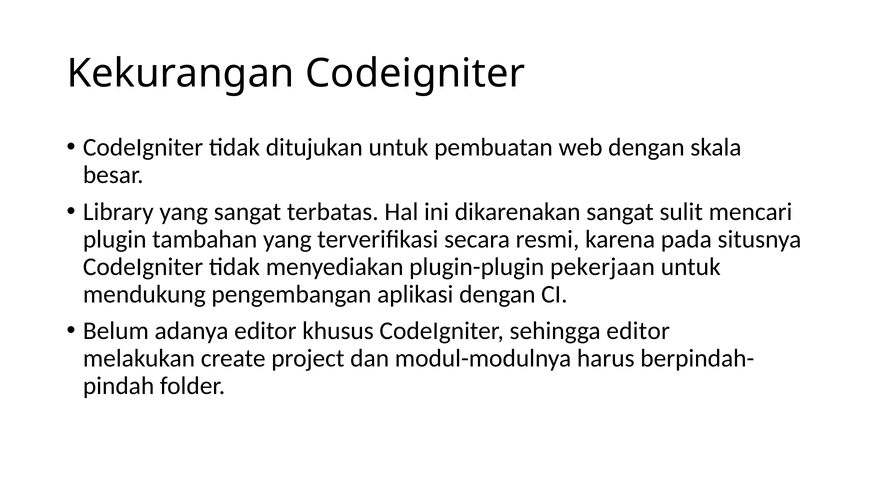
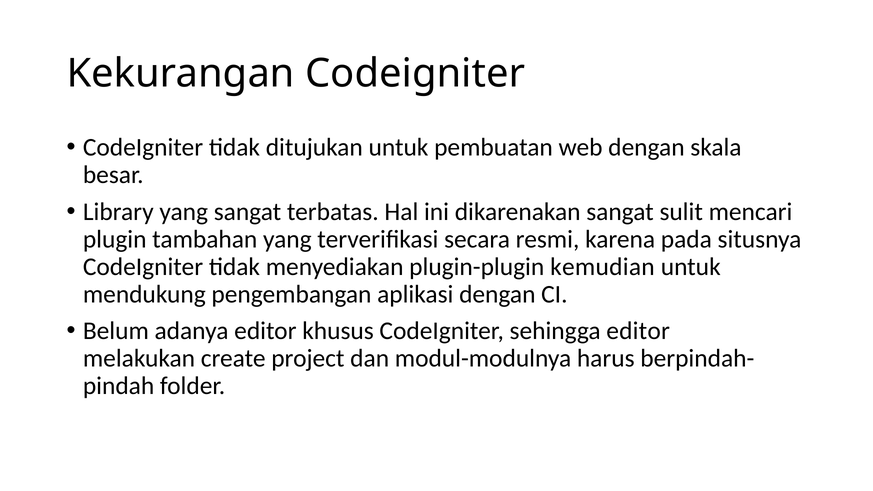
pekerjaan: pekerjaan -> kemudian
